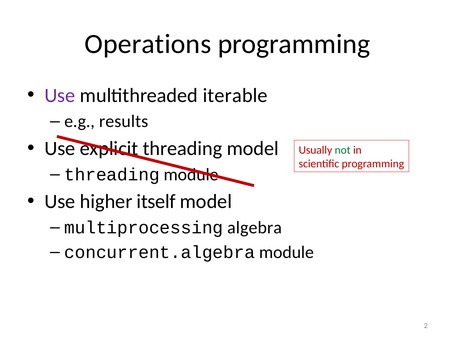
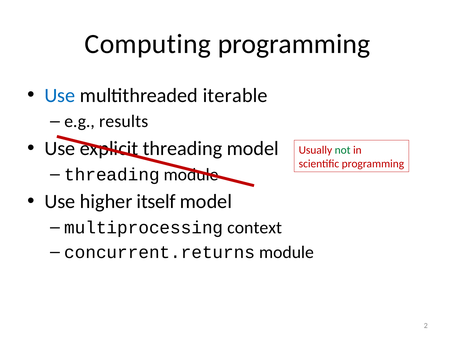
Operations: Operations -> Computing
Use at (60, 95) colour: purple -> blue
algebra: algebra -> context
concurrent.algebra: concurrent.algebra -> concurrent.returns
